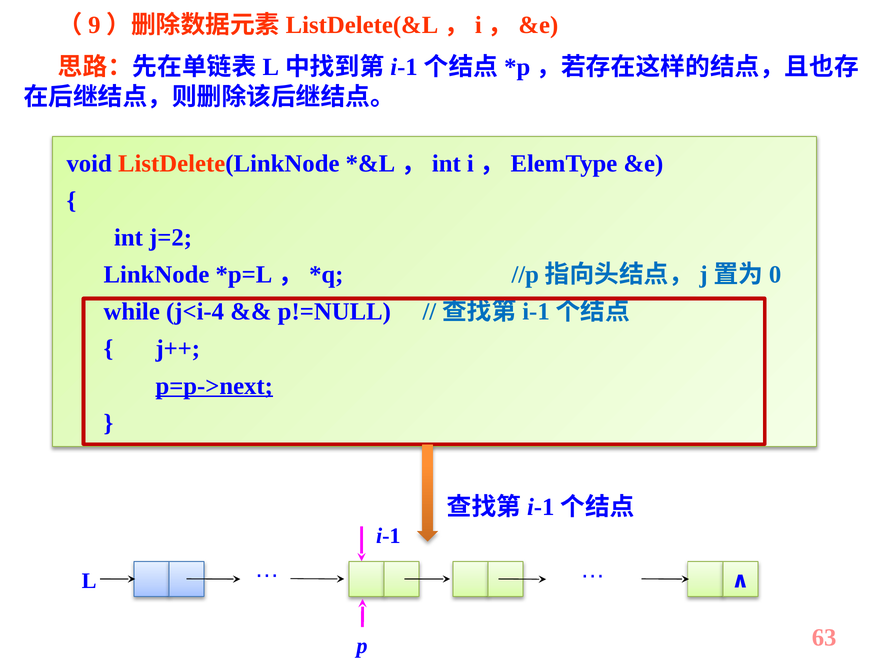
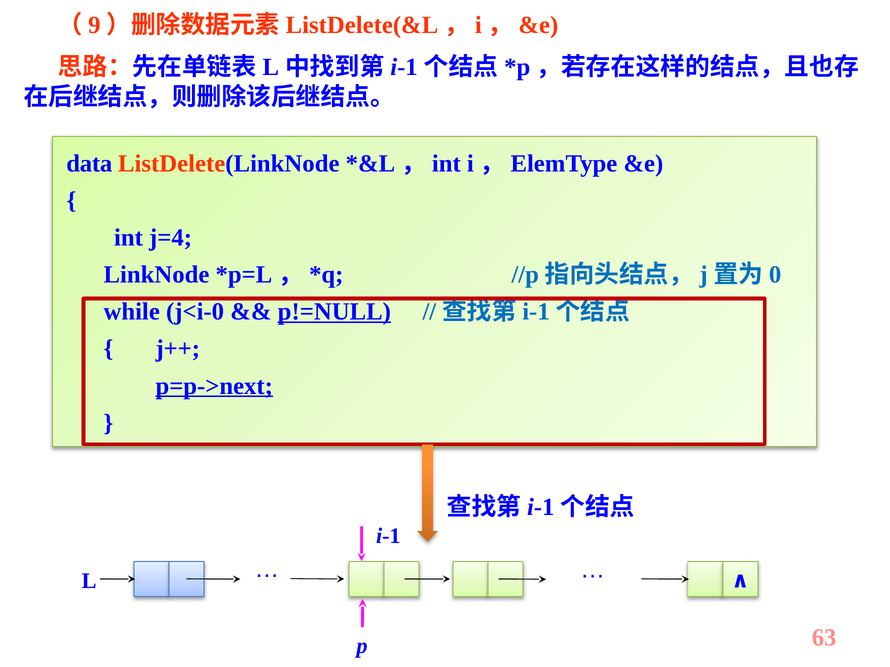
void: void -> data
j=2: j=2 -> j=4
j<i-4: j<i-4 -> j<i-0
p!=NULL underline: none -> present
